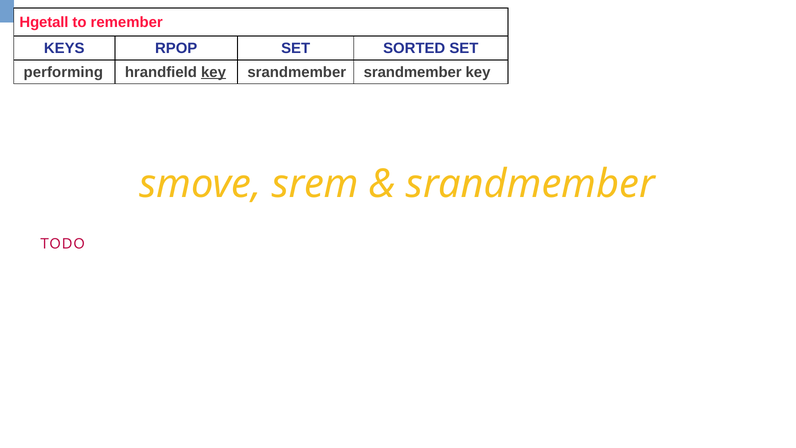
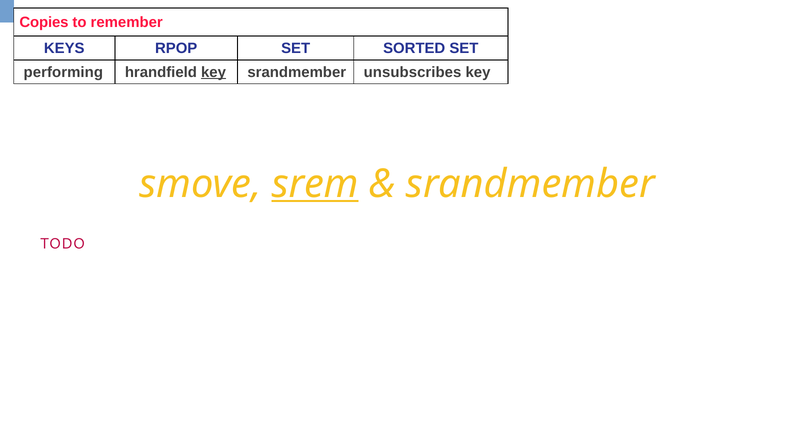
Hgetall: Hgetall -> Copies
srandmember srandmember: srandmember -> unsubscribes
srem underline: none -> present
